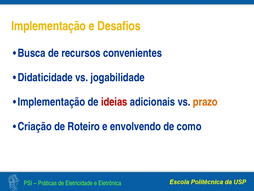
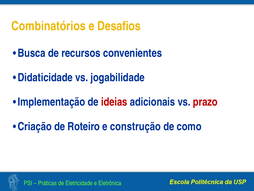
Implementação at (49, 26): Implementação -> Combinatórios
prazo colour: orange -> red
envolvendo: envolvendo -> construção
